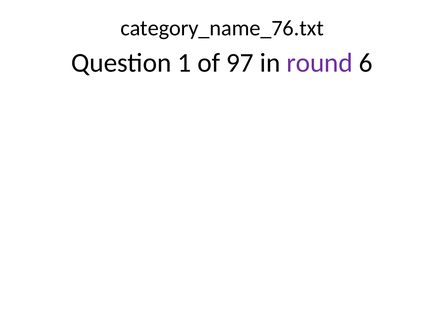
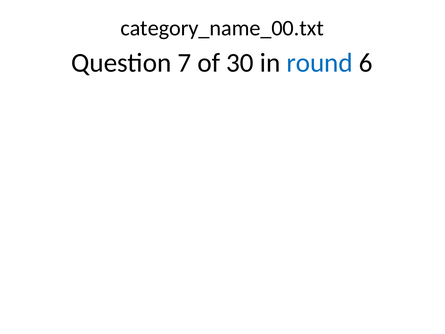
category_name_76.txt: category_name_76.txt -> category_name_00.txt
1: 1 -> 7
97: 97 -> 30
round colour: purple -> blue
